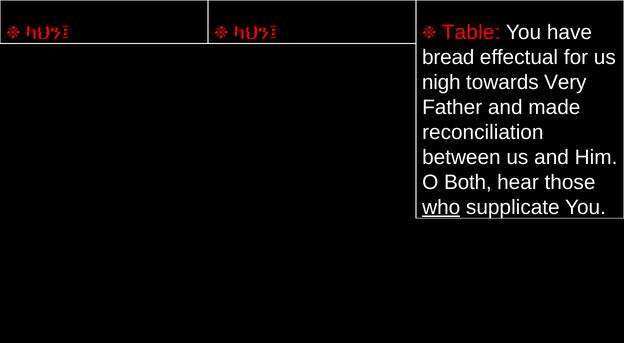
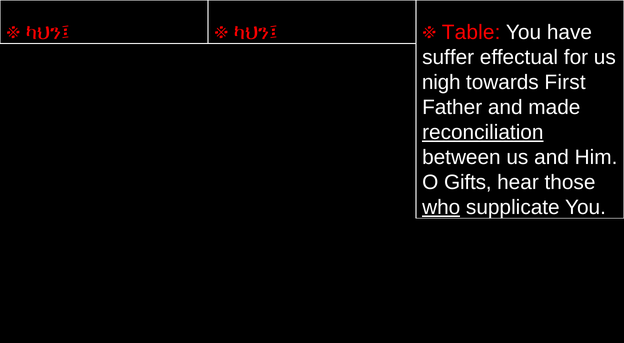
bread: bread -> suffer
Very: Very -> First
reconciliation underline: none -> present
Both: Both -> Gifts
